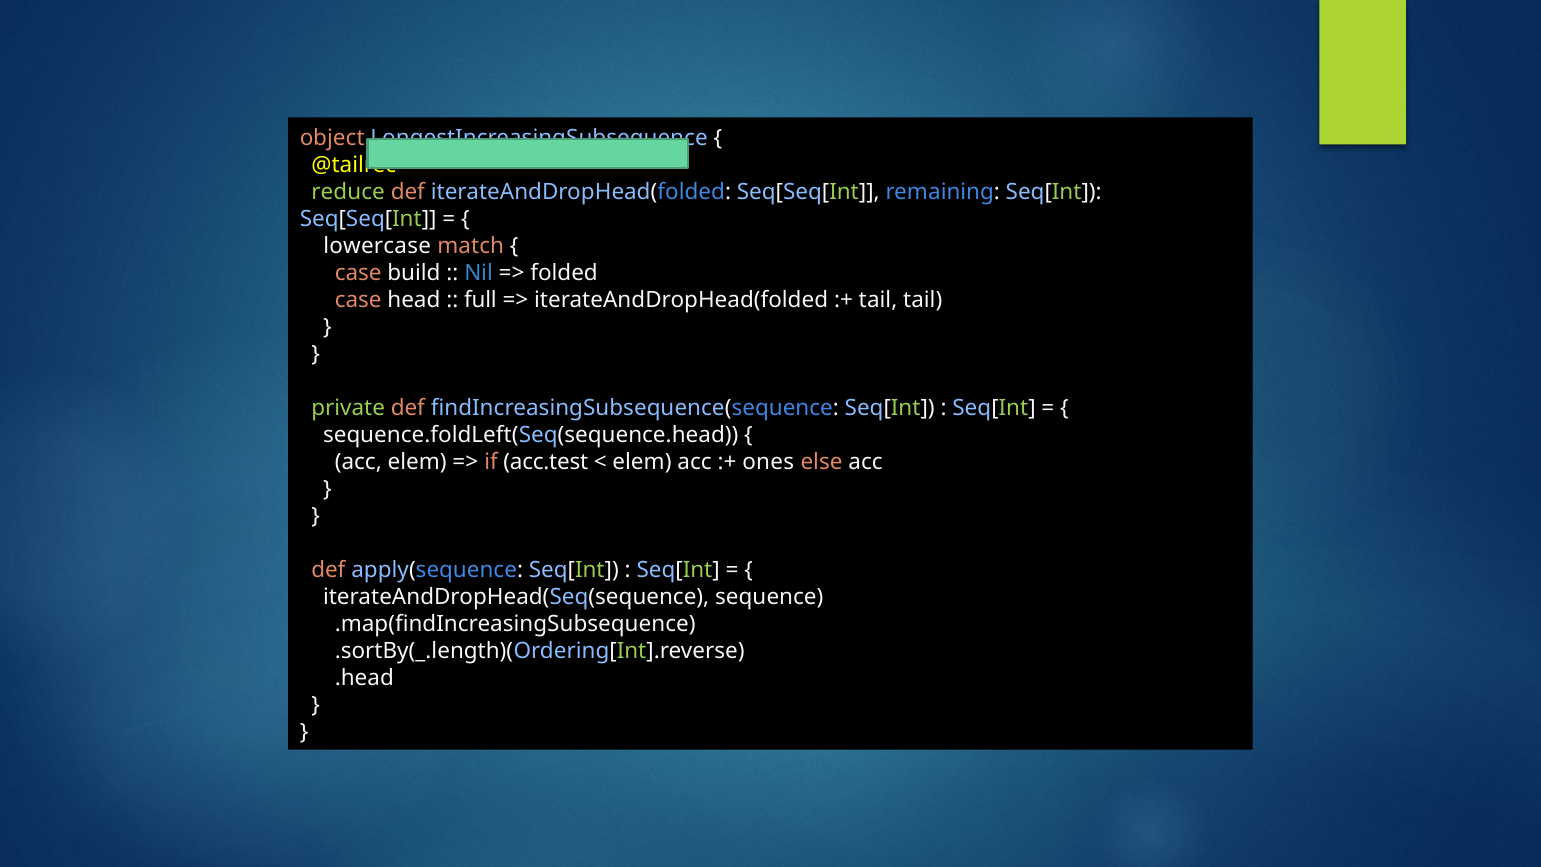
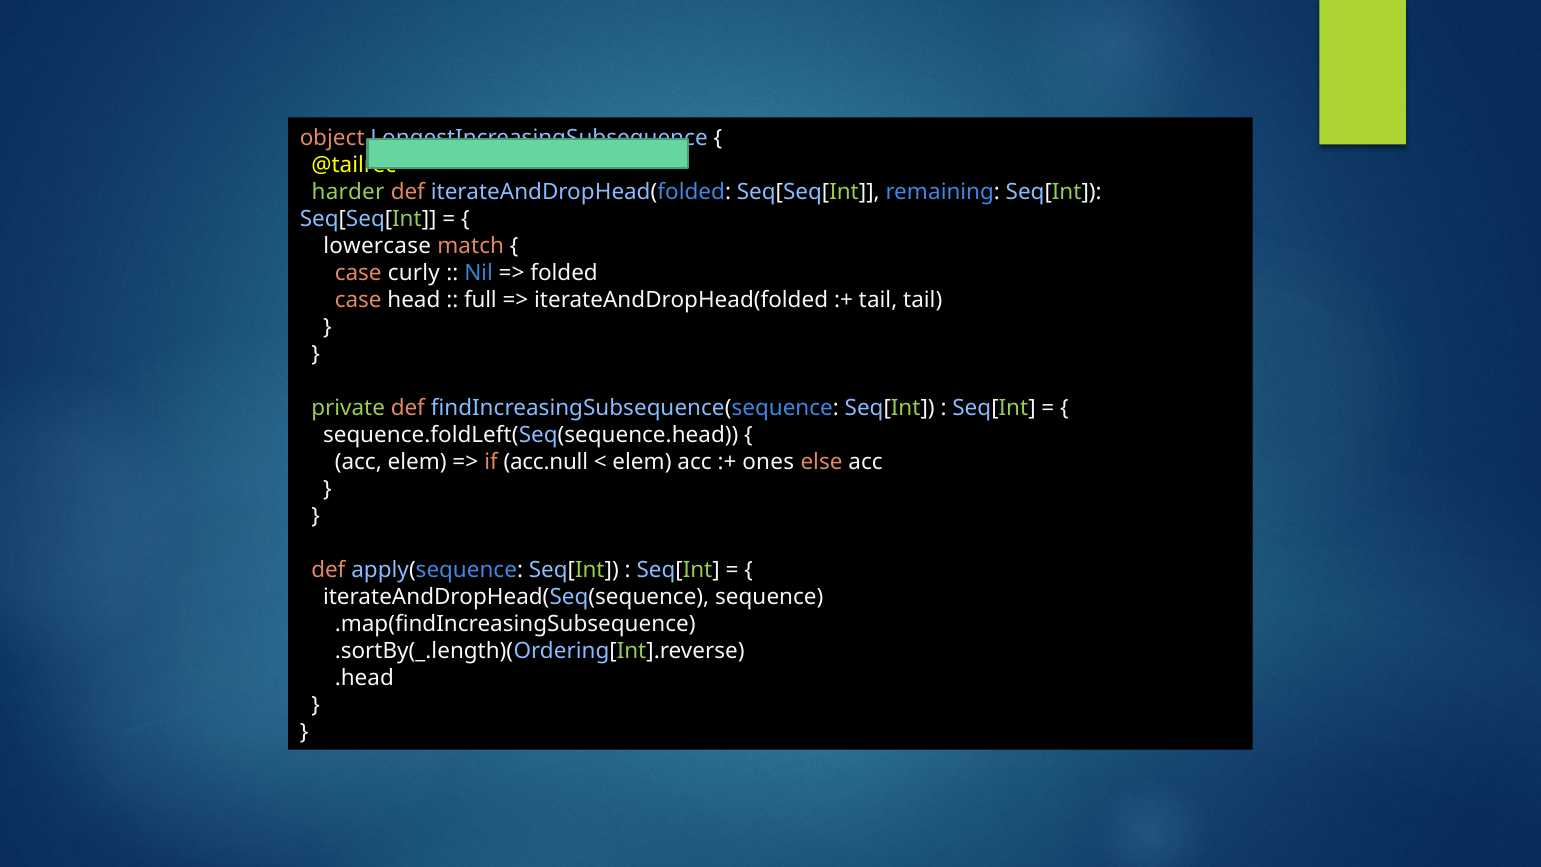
reduce: reduce -> harder
build: build -> curly
acc.test: acc.test -> acc.null
